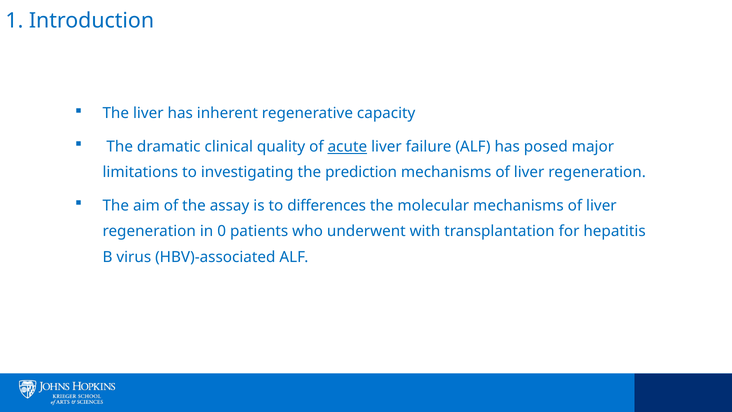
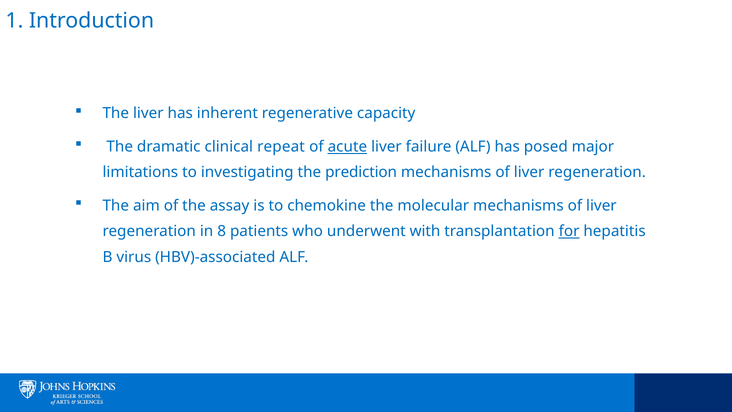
quality: quality -> repeat
differences: differences -> chemokine
0: 0 -> 8
for underline: none -> present
